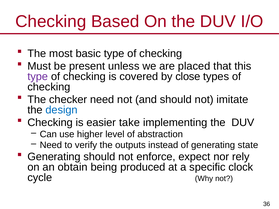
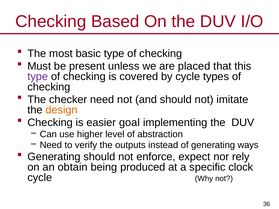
by close: close -> cycle
design colour: blue -> orange
take: take -> goal
state: state -> ways
